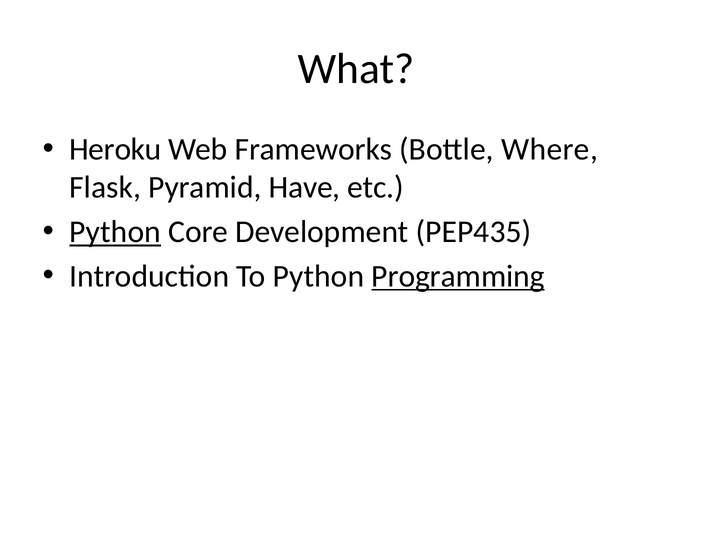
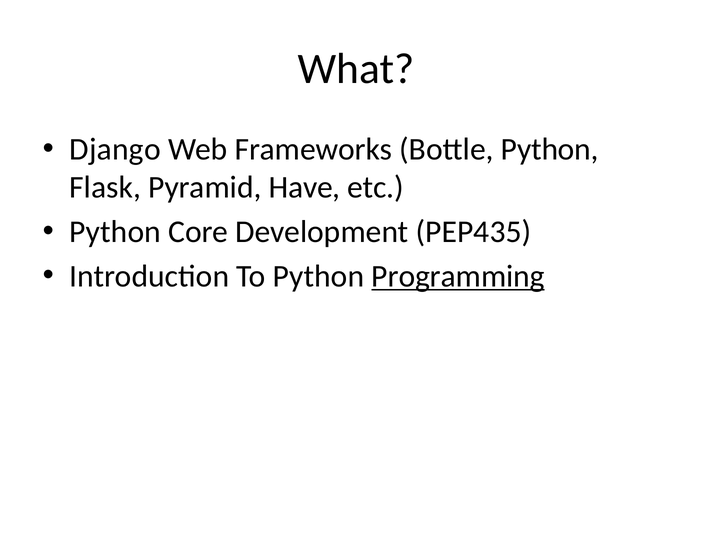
Heroku: Heroku -> Django
Bottle Where: Where -> Python
Python at (115, 232) underline: present -> none
